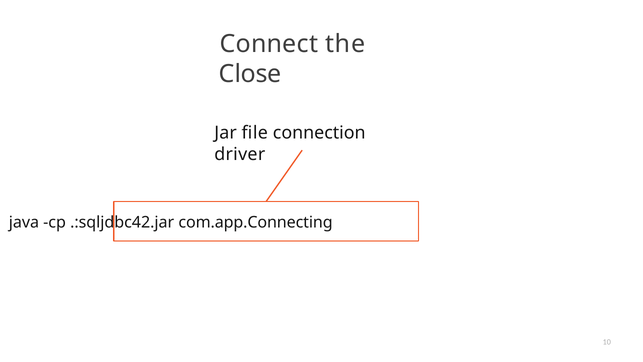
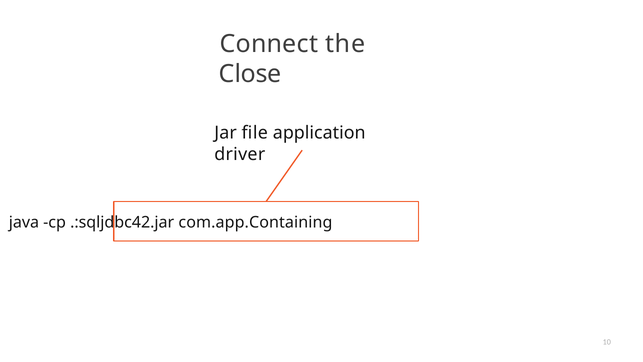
connection: connection -> application
com.app.Connecting: com.app.Connecting -> com.app.Containing
